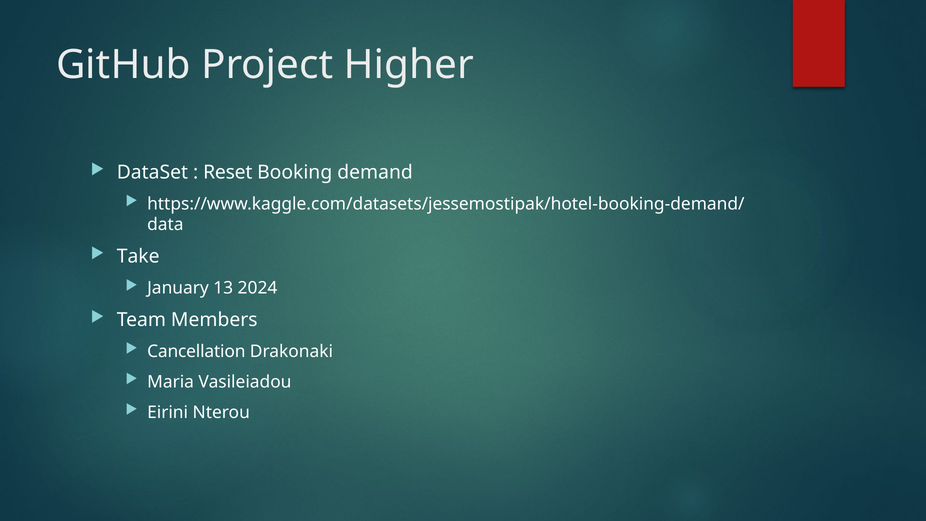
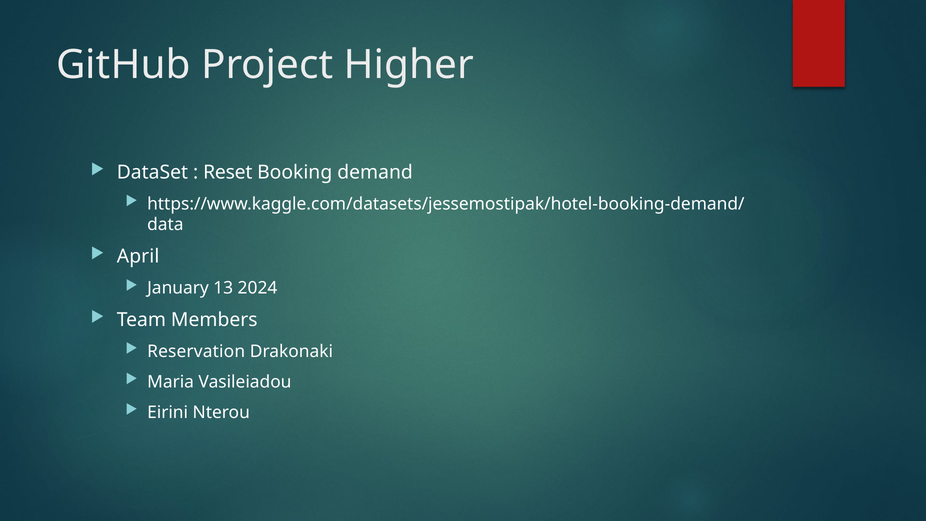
Take: Take -> April
Cancellation: Cancellation -> Reservation
